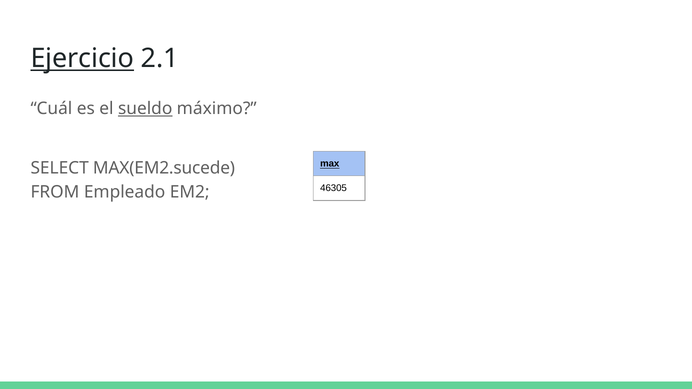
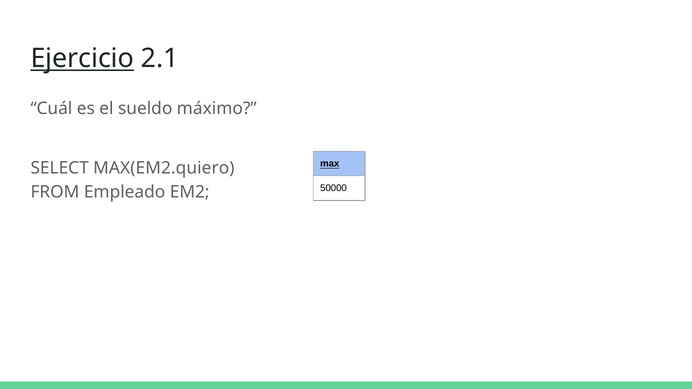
sueldo underline: present -> none
MAX(EM2.sucede: MAX(EM2.sucede -> MAX(EM2.quiero
46305: 46305 -> 50000
